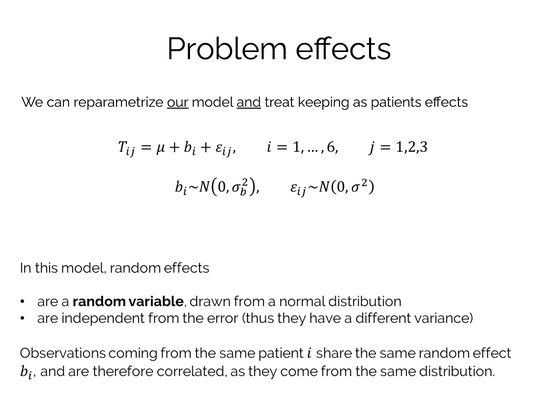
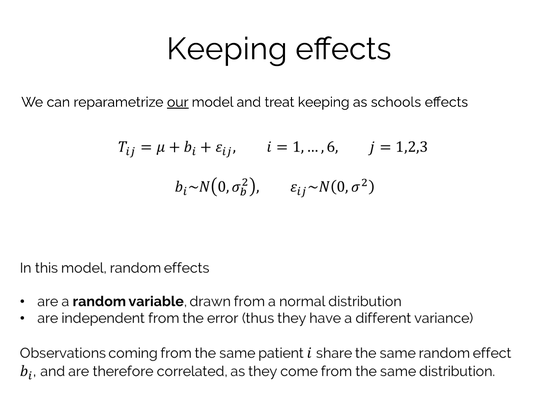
Problem at (227, 49): Problem -> Keeping
and underline: present -> none
patients: patients -> schools
